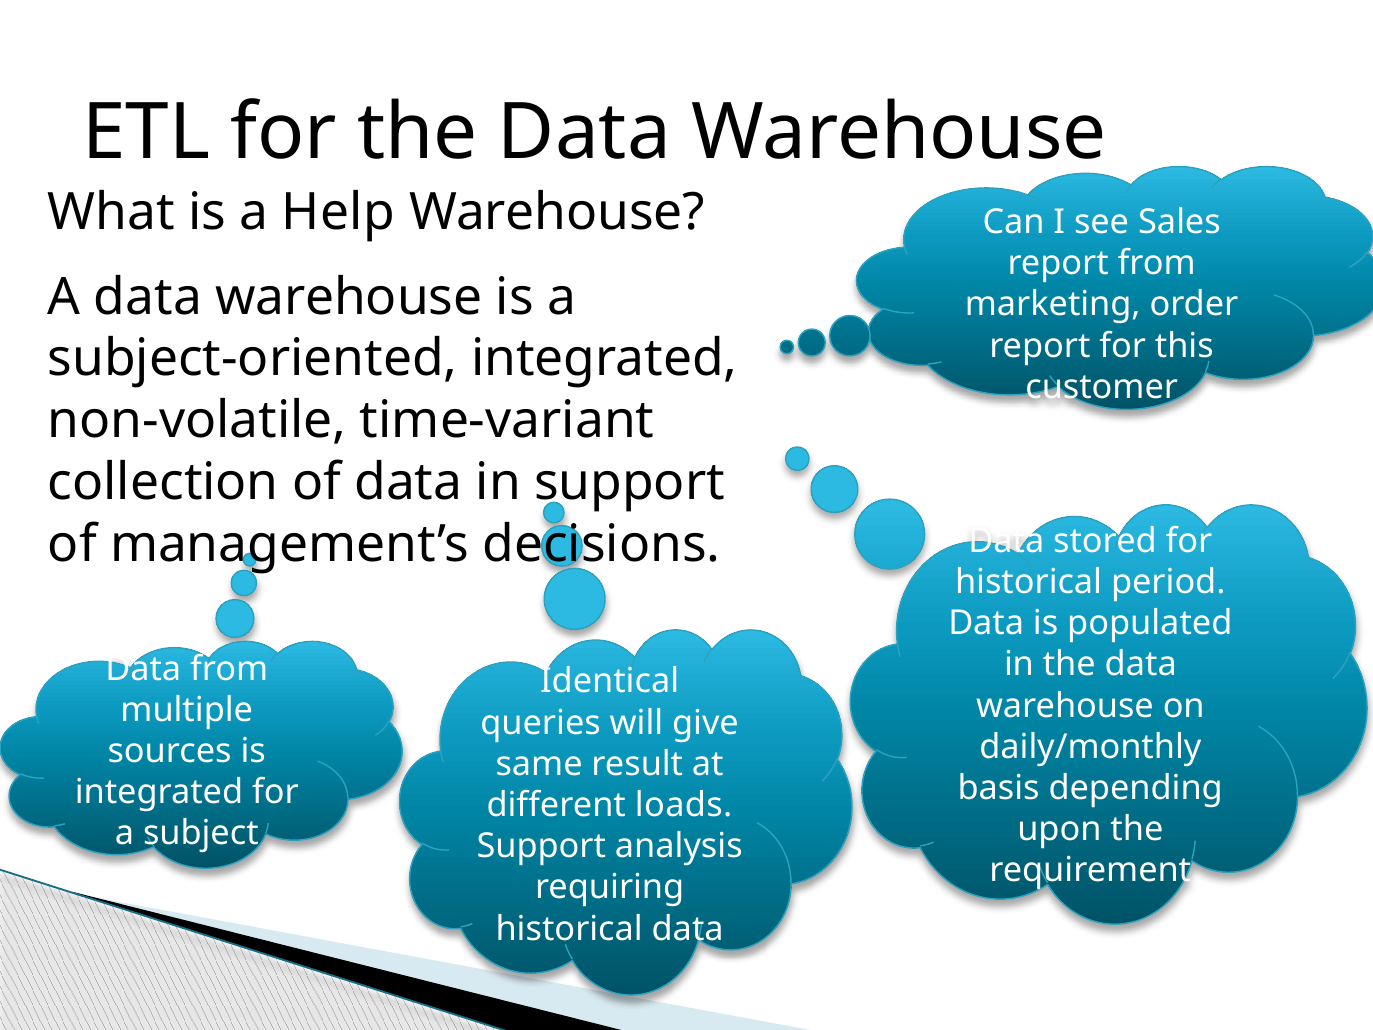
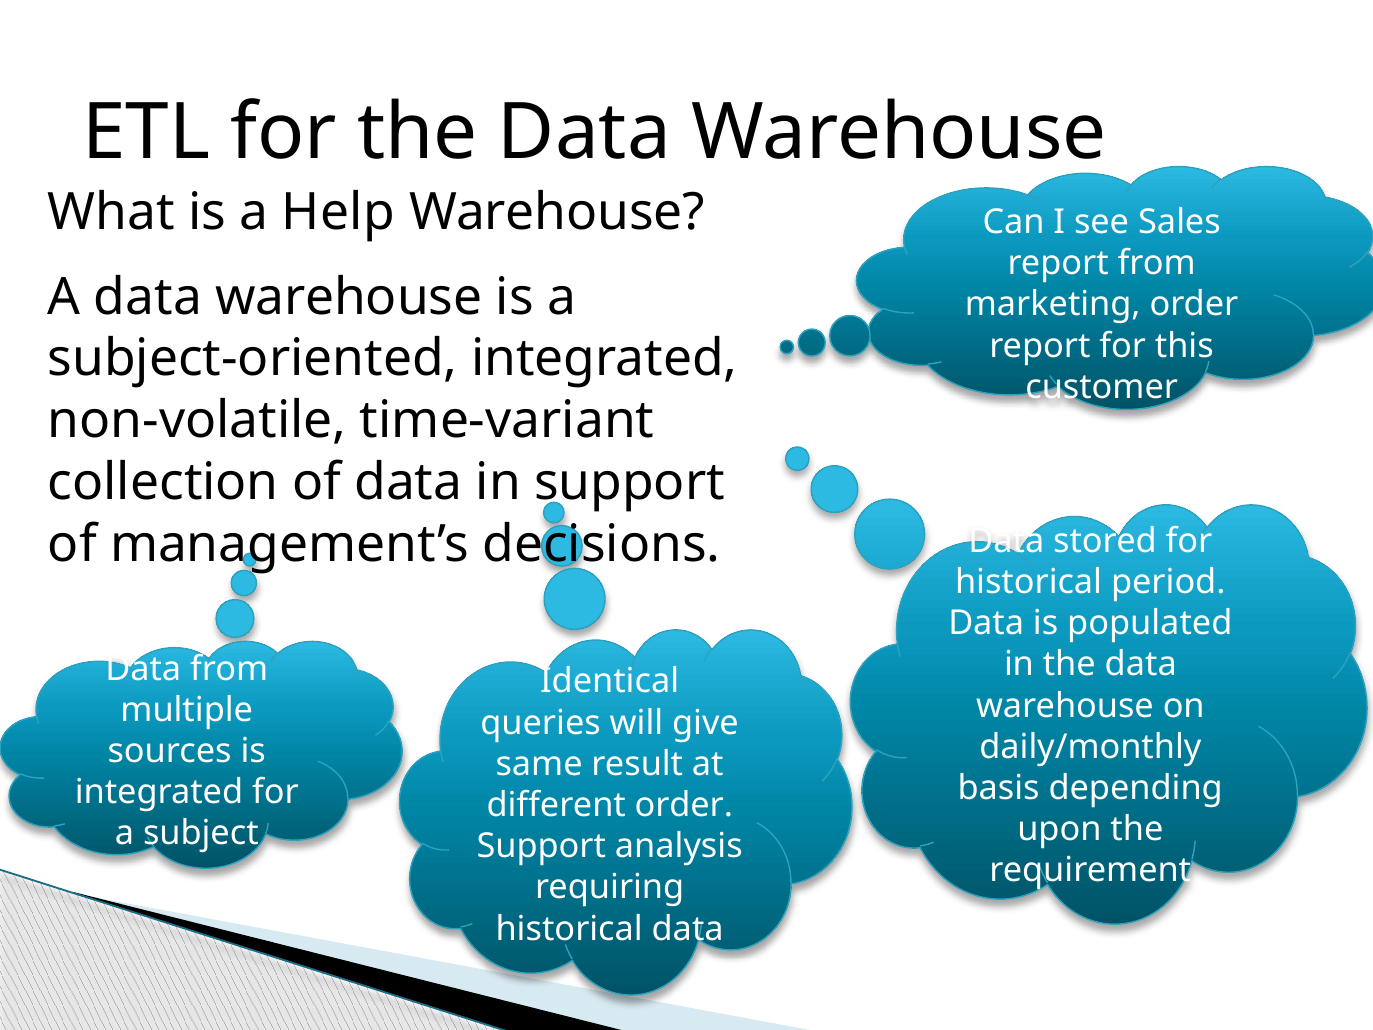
different loads: loads -> order
